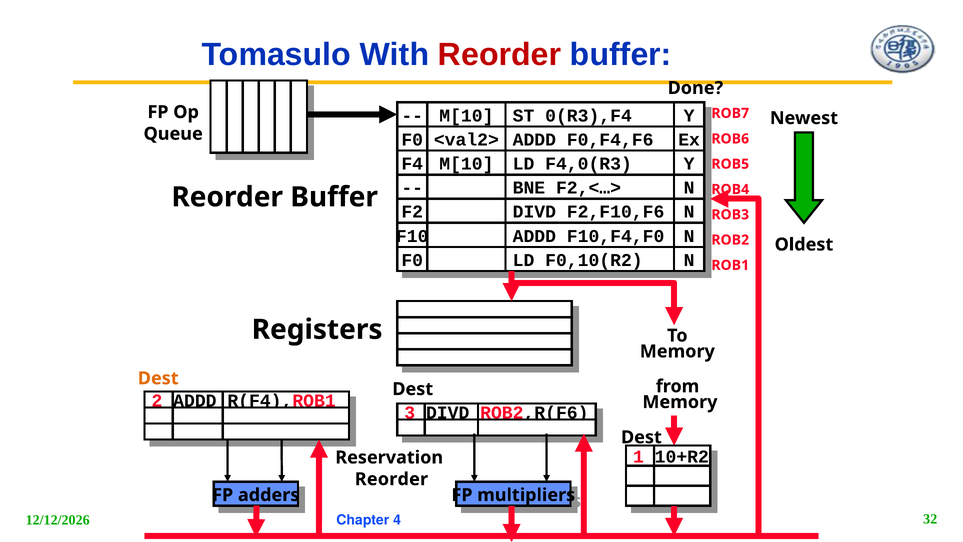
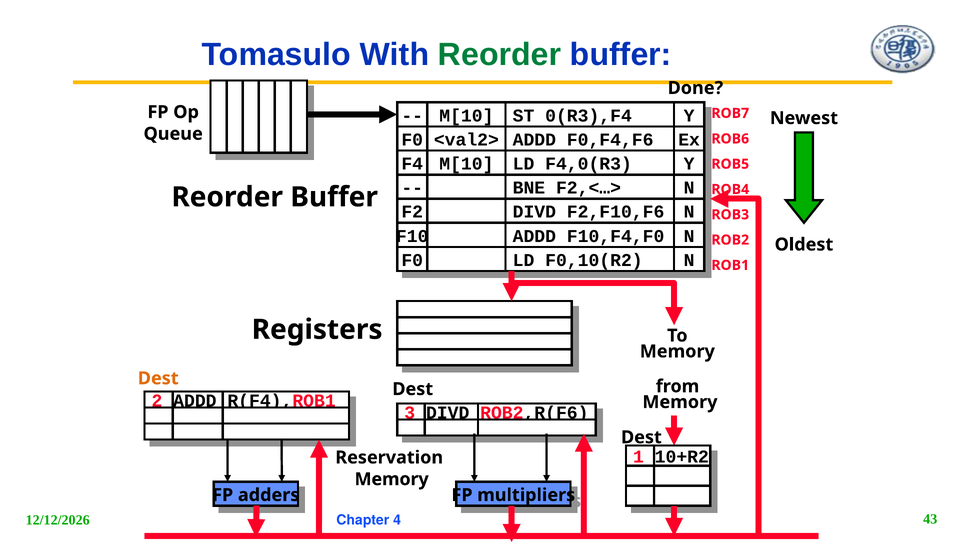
Reorder at (500, 55) colour: red -> green
Reorder at (391, 479): Reorder -> Memory
32: 32 -> 43
